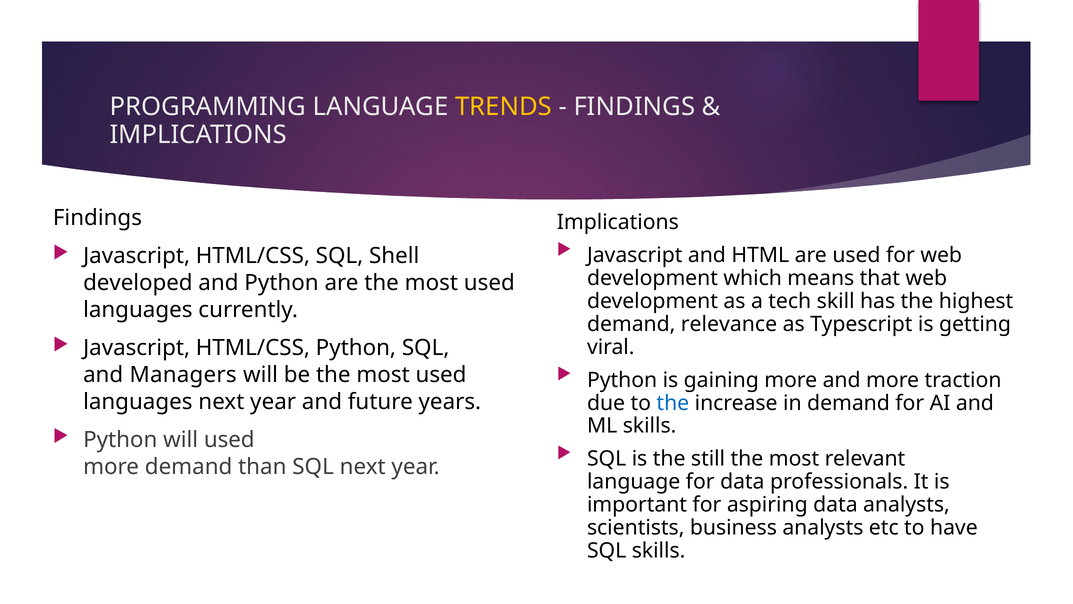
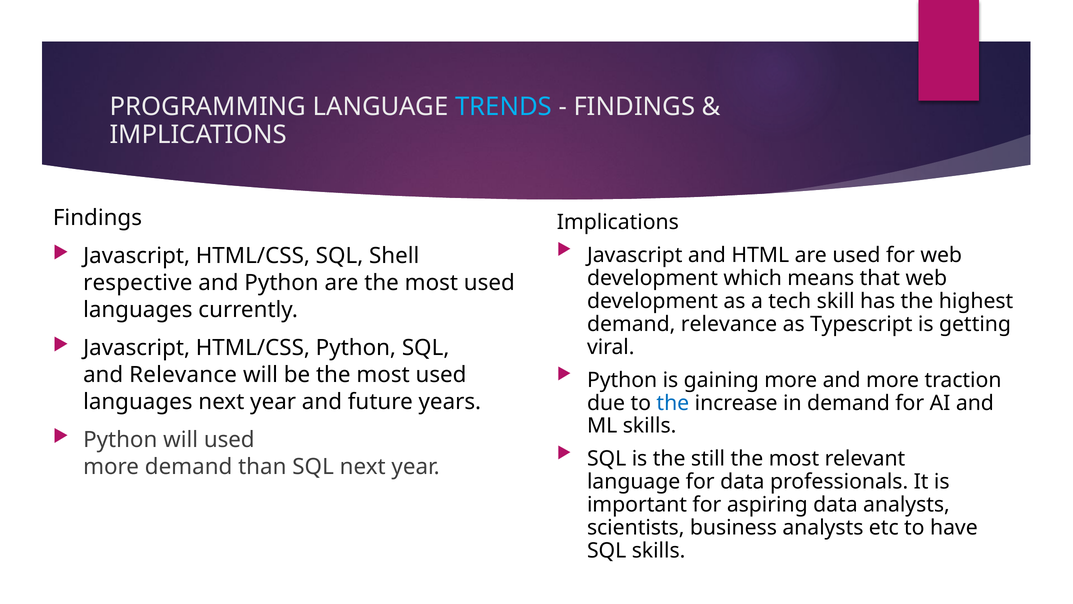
TRENDS colour: yellow -> light blue
developed: developed -> respective
and Managers: Managers -> Relevance
